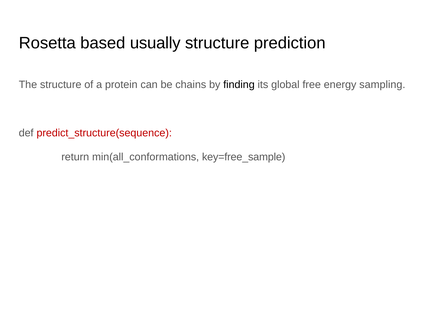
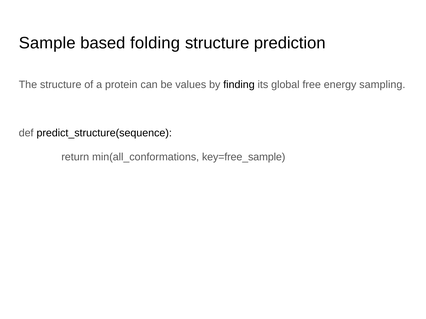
Rosetta: Rosetta -> Sample
usually: usually -> folding
chains: chains -> values
predict_structure(sequence colour: red -> black
